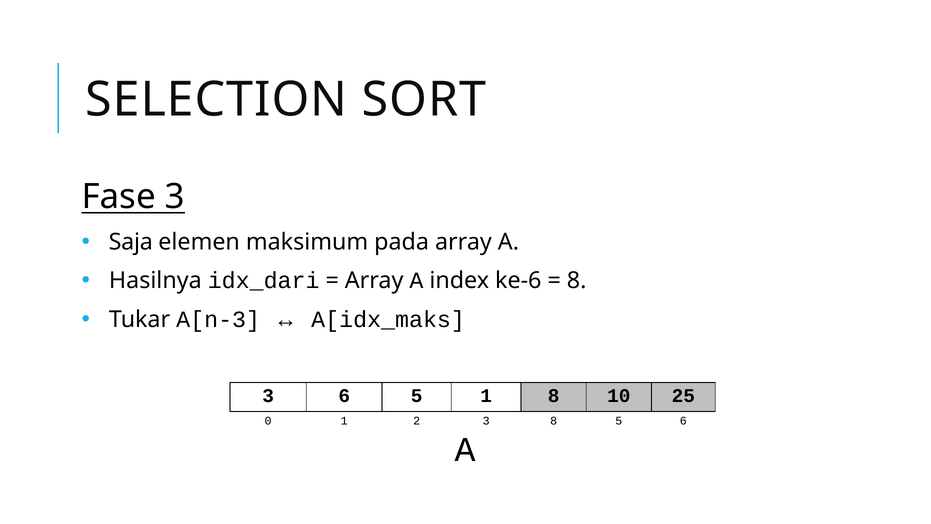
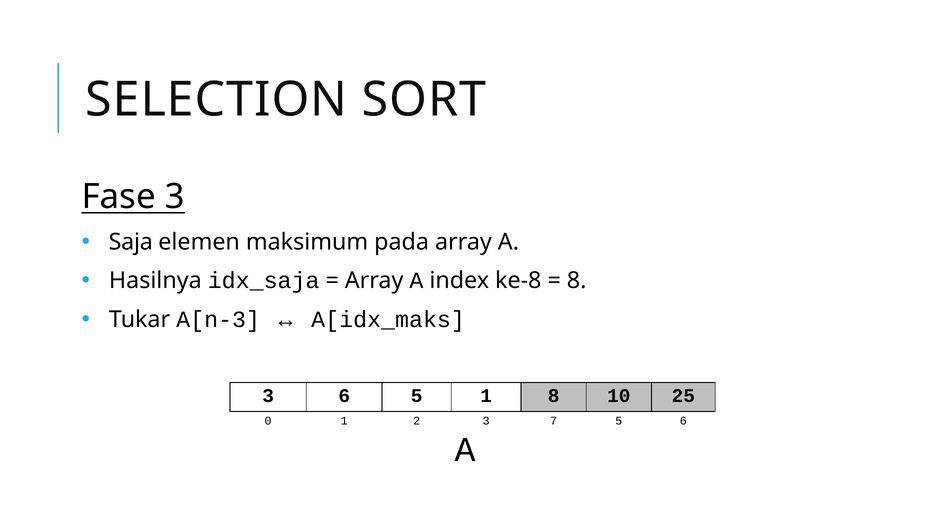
idx_dari: idx_dari -> idx_saja
ke-6: ke-6 -> ke-8
3 8: 8 -> 7
